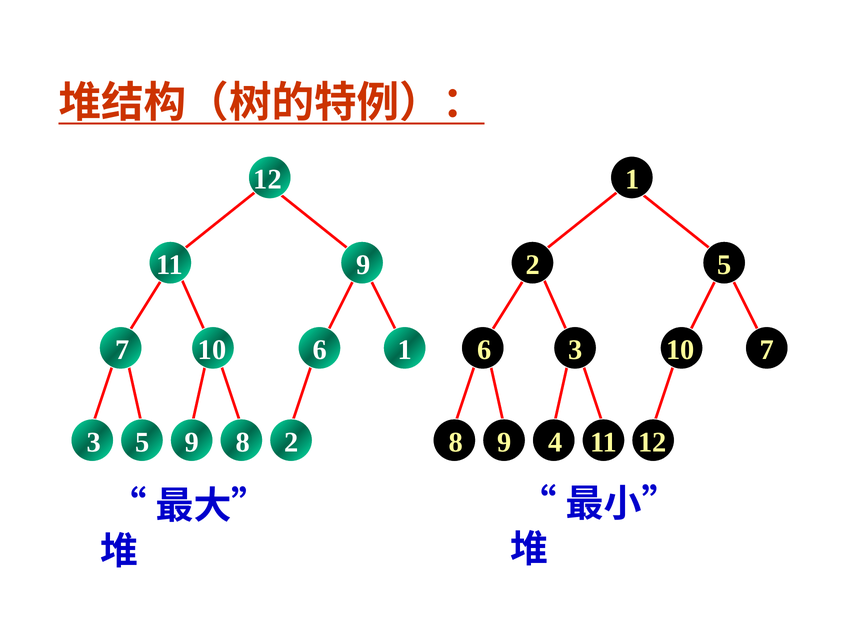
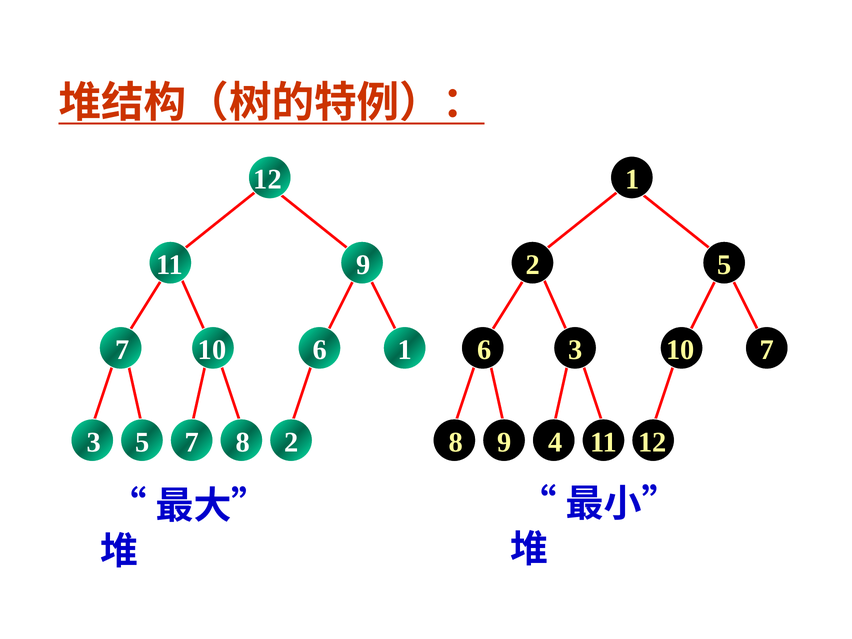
5 9: 9 -> 7
